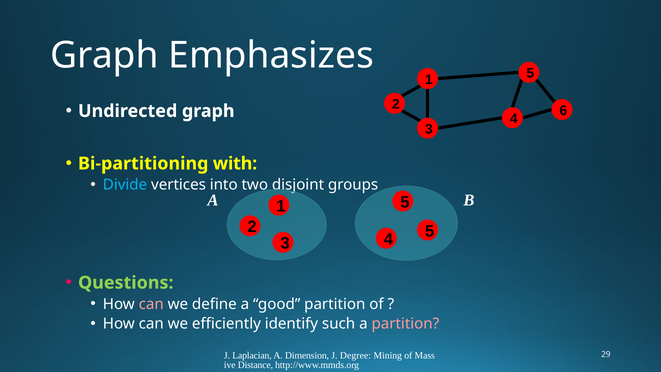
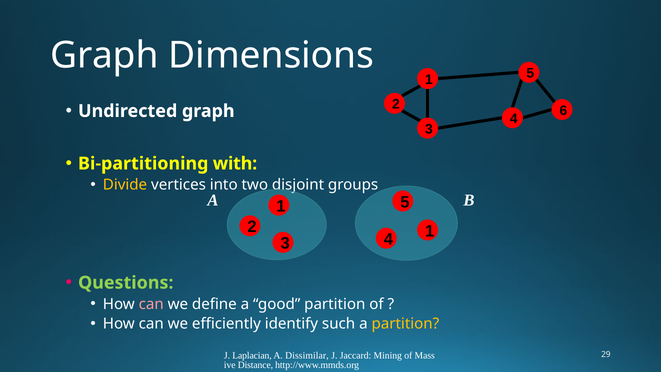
Emphasizes: Emphasizes -> Dimensions
Divide colour: light blue -> yellow
4 5: 5 -> 1
partition at (405, 324) colour: pink -> yellow
Dimension: Dimension -> Dissimilar
Degree: Degree -> Jaccard
